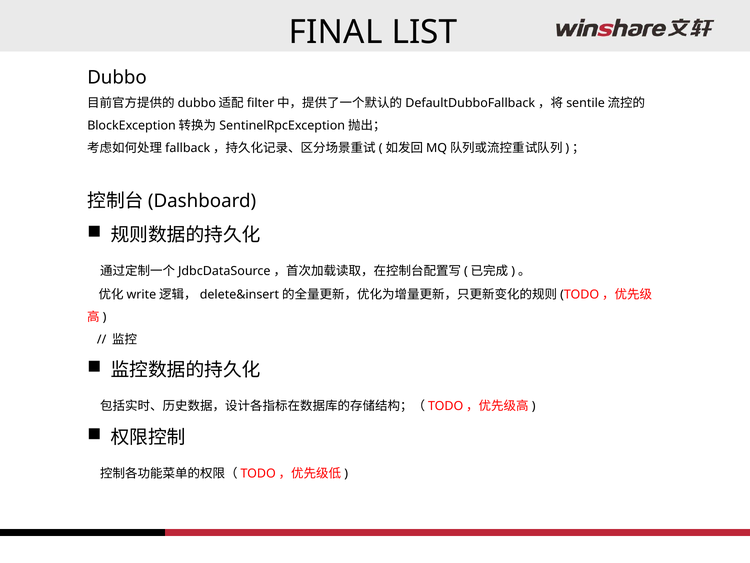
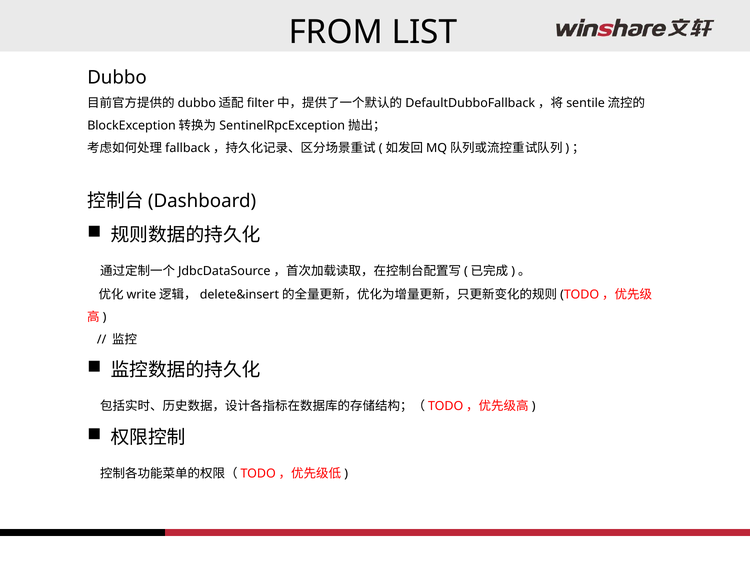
FINAL: FINAL -> FROM
